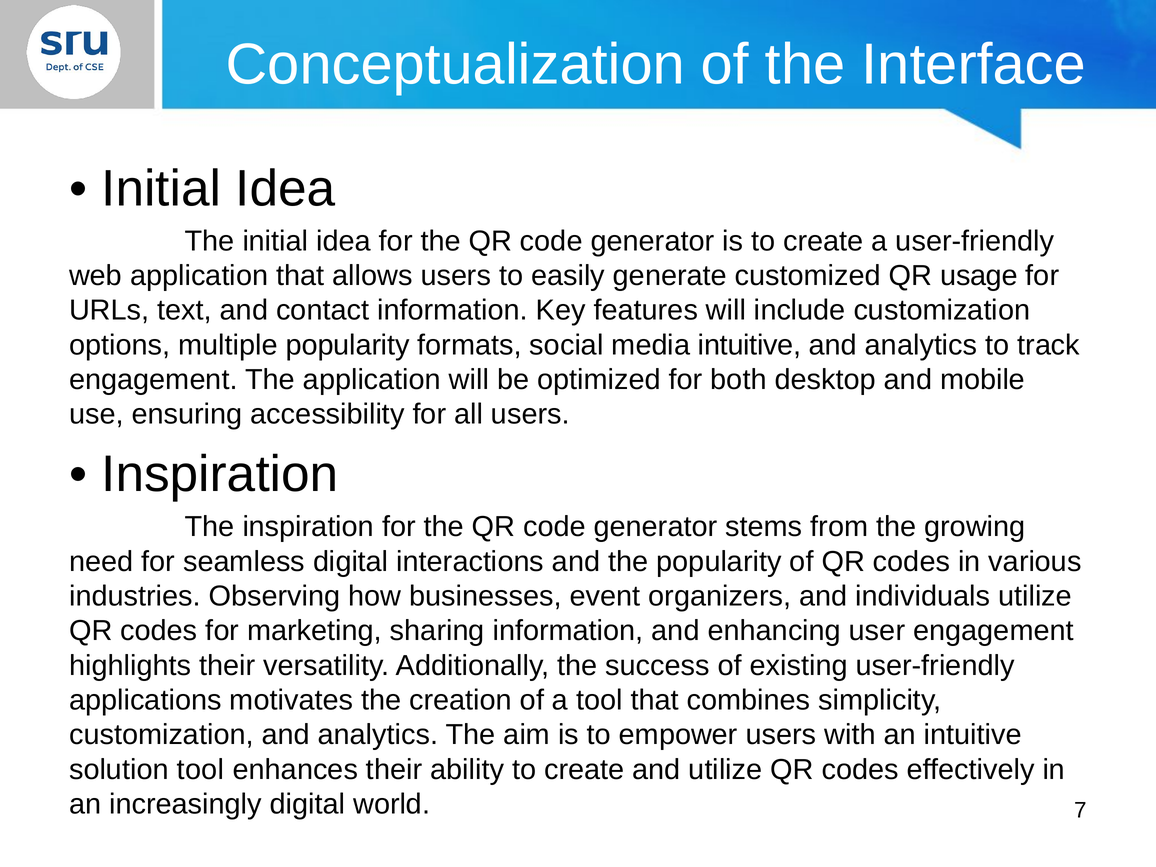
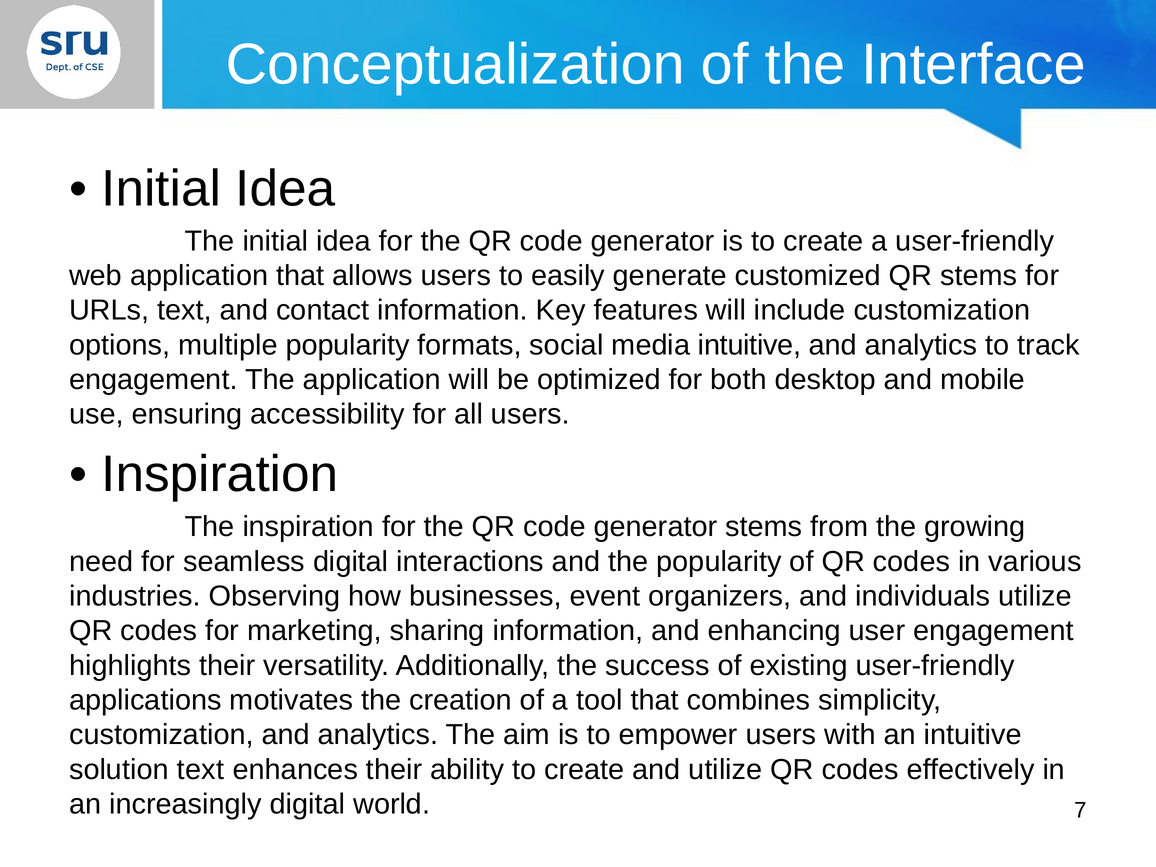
QR usage: usage -> stems
solution tool: tool -> text
